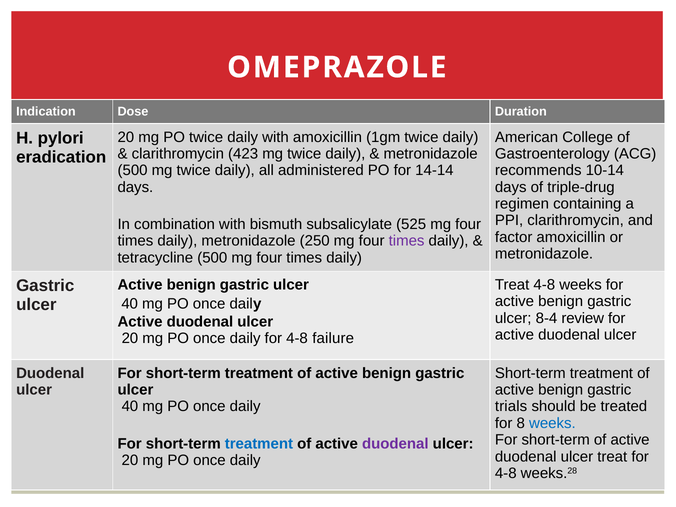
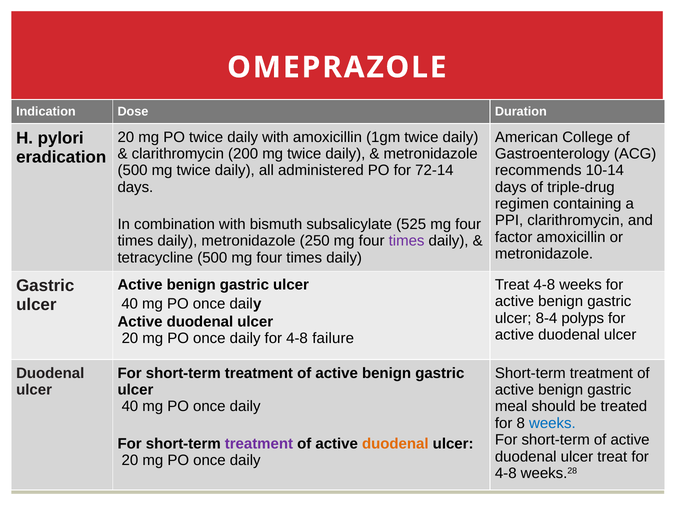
423: 423 -> 200
14-14: 14-14 -> 72-14
review: review -> polyps
trials: trials -> meal
treatment at (259, 444) colour: blue -> purple
duodenal at (395, 444) colour: purple -> orange
